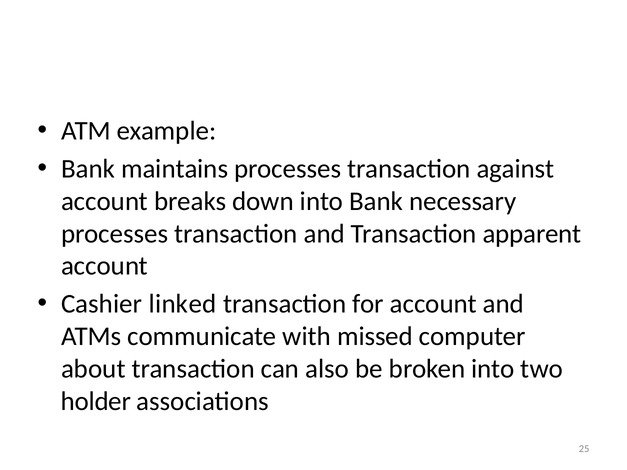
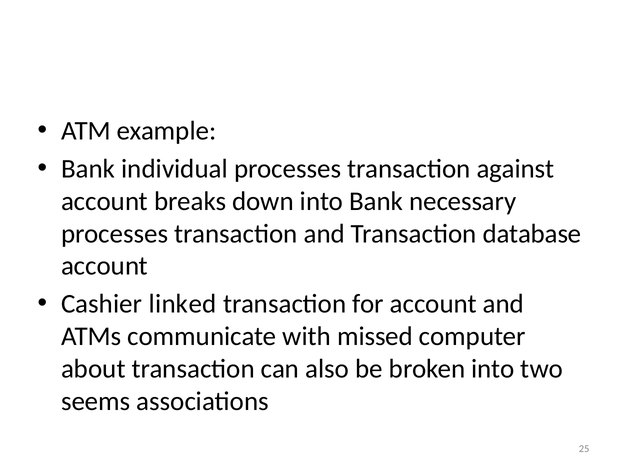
maintains: maintains -> individual
apparent: apparent -> database
holder: holder -> seems
